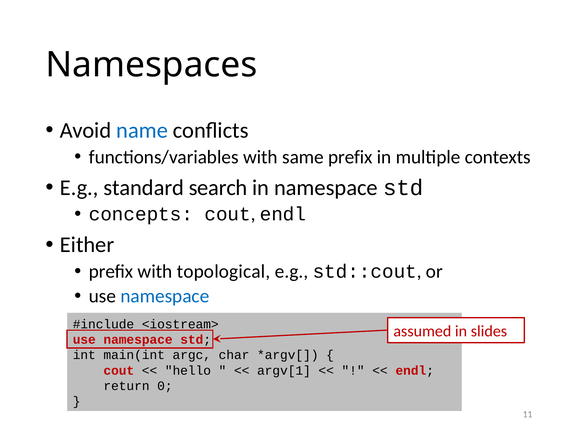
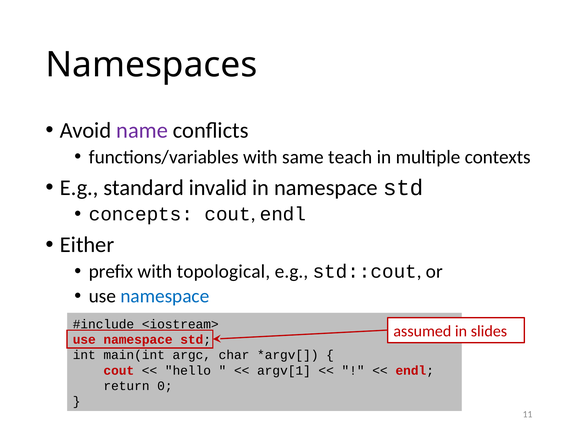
name colour: blue -> purple
same prefix: prefix -> teach
search: search -> invalid
